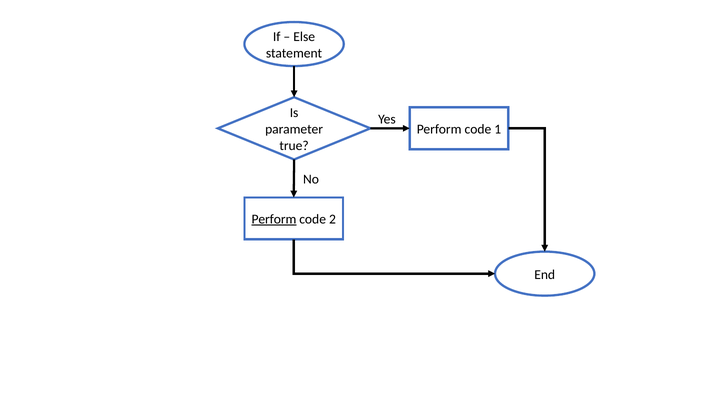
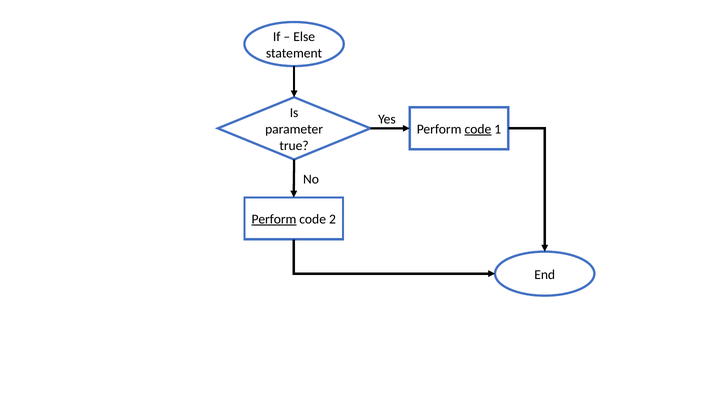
code at (478, 129) underline: none -> present
